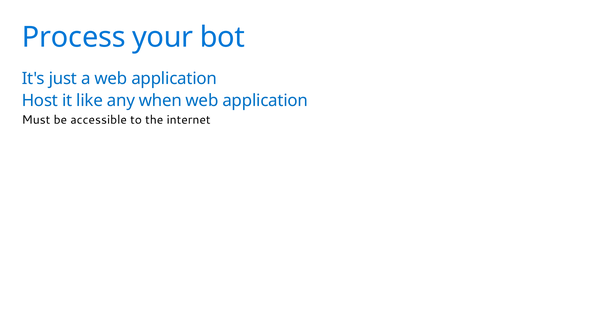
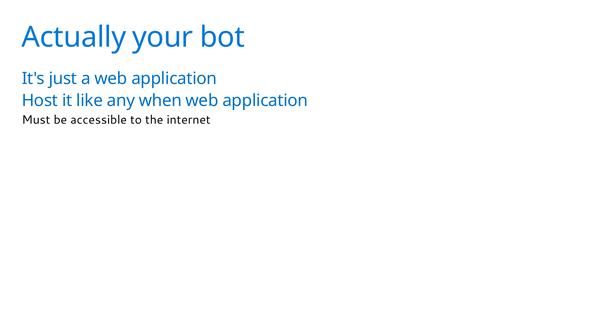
Process: Process -> Actually
